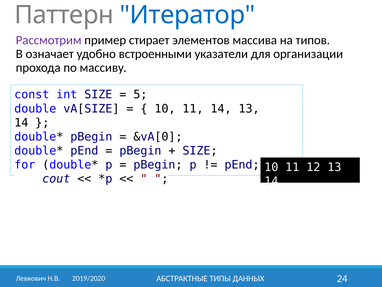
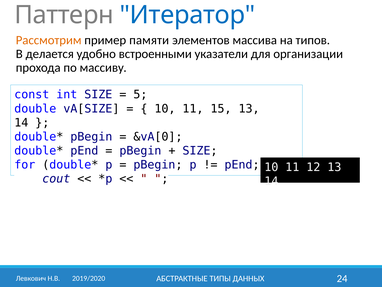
Рассмотрим colour: purple -> orange
стирает: стирает -> памяти
означает: означает -> делается
11 14: 14 -> 15
